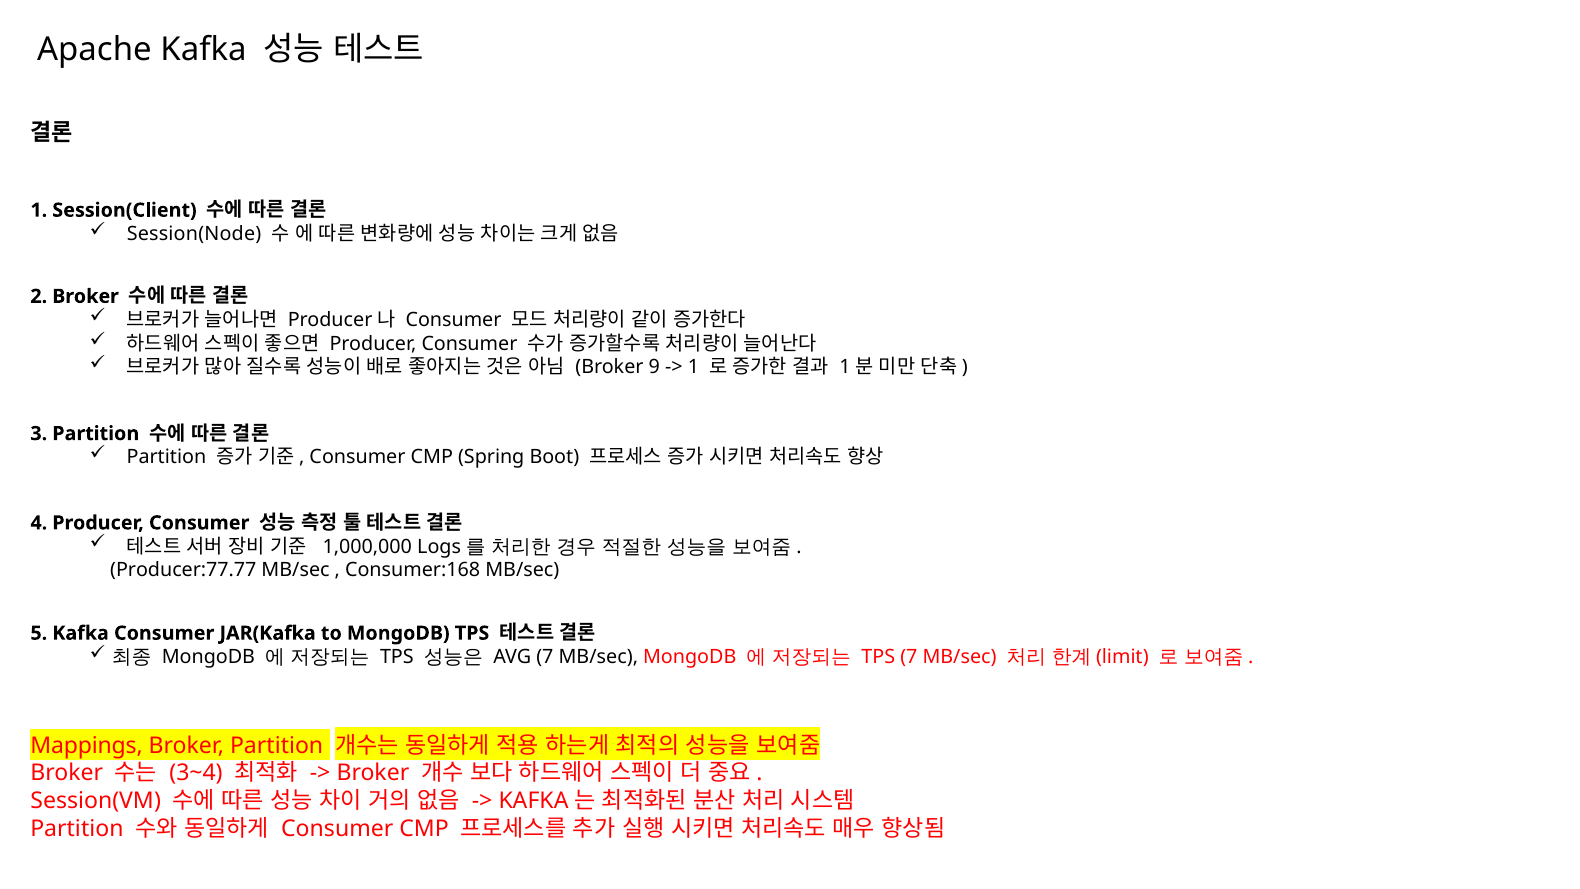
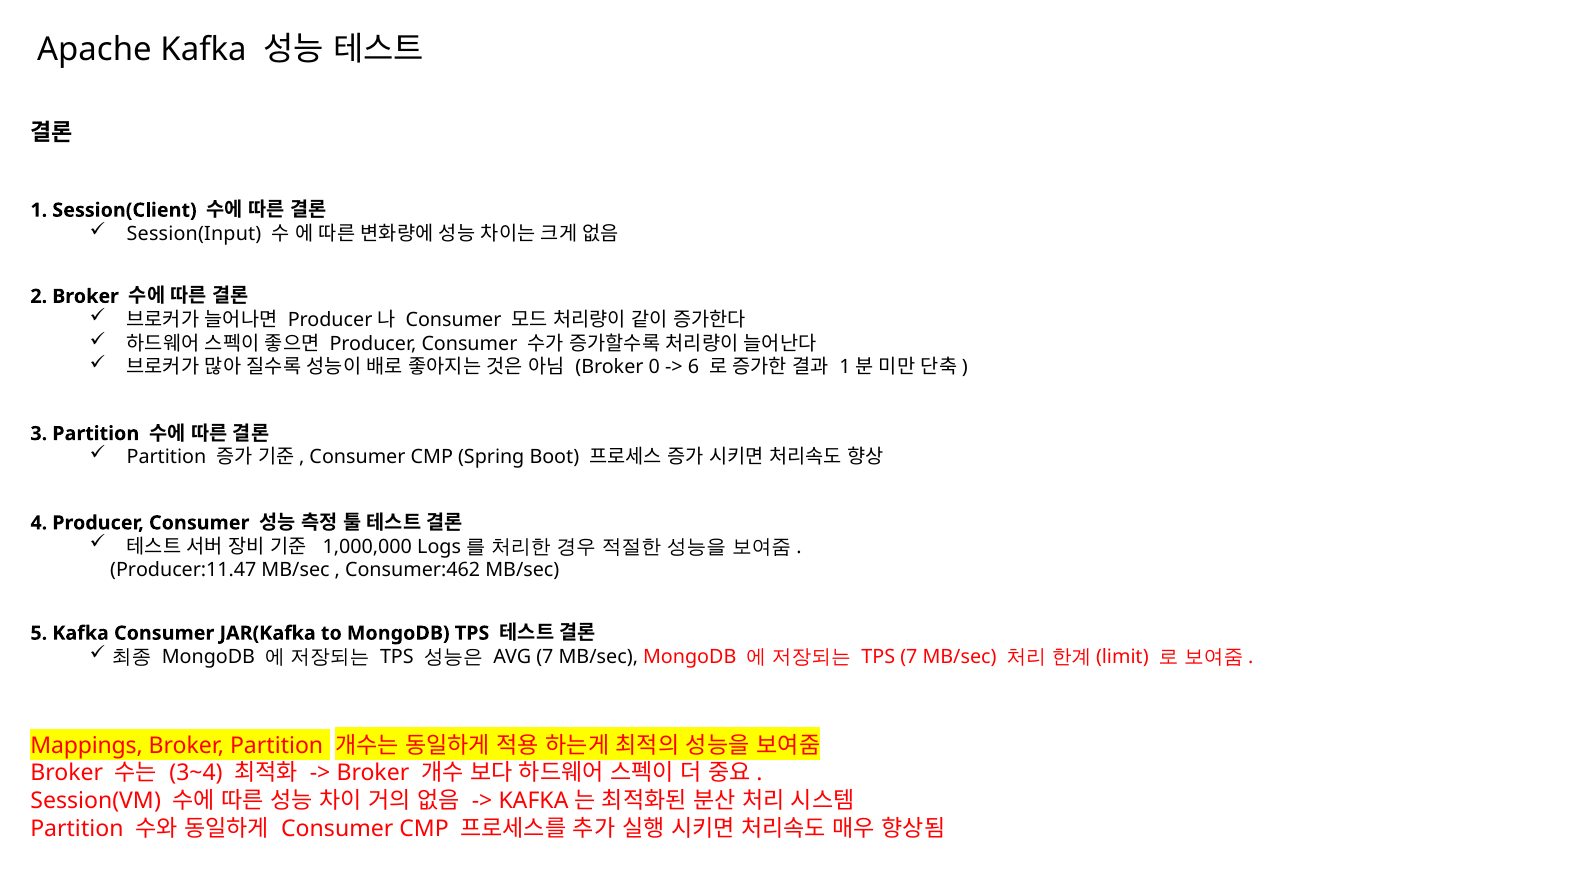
Session(Node: Session(Node -> Session(Input
9: 9 -> 0
1 at (693, 367): 1 -> 6
Producer:77.77: Producer:77.77 -> Producer:11.47
Consumer:168: Consumer:168 -> Consumer:462
